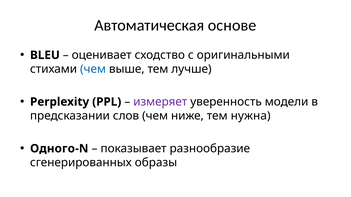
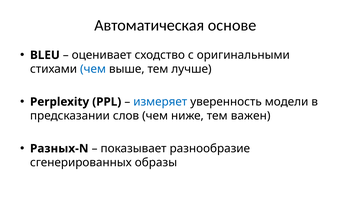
измеряет colour: purple -> blue
нужна: нужна -> важен
Одного-N: Одного-N -> Разных-N
